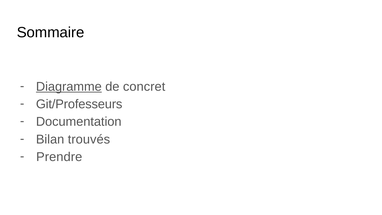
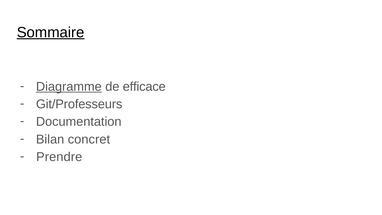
Sommaire underline: none -> present
concret: concret -> efficace
trouvés: trouvés -> concret
